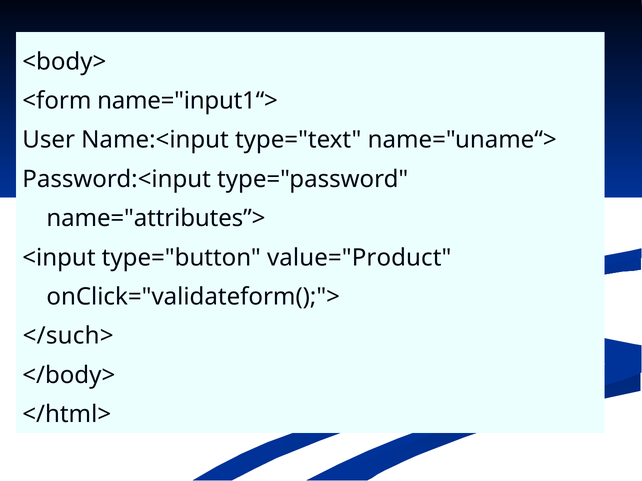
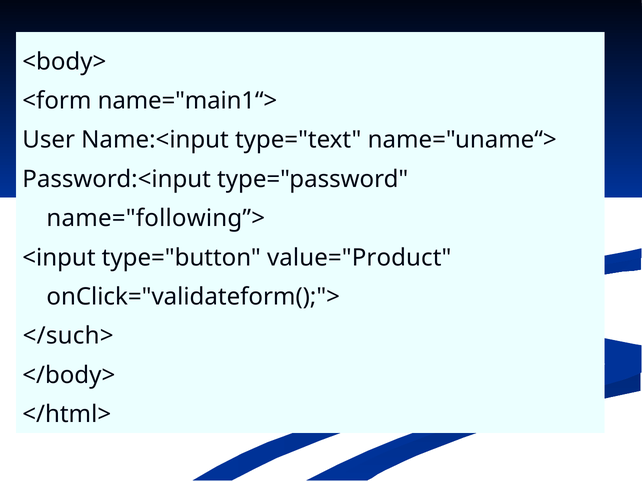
name="input1“>: name="input1“> -> name="main1“>
name="attributes”>: name="attributes”> -> name="following”>
